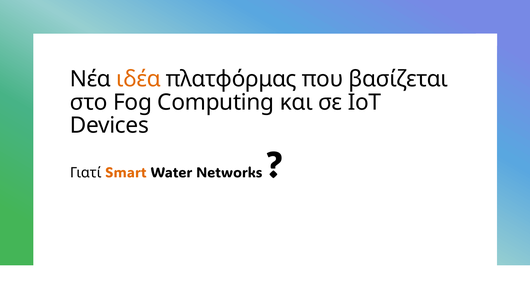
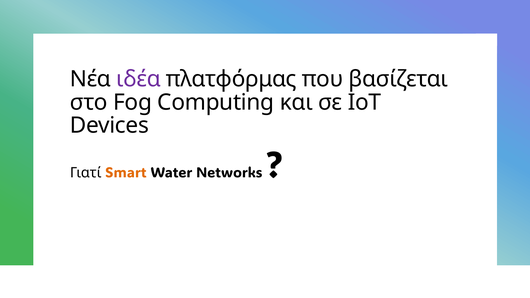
ιδέα colour: orange -> purple
